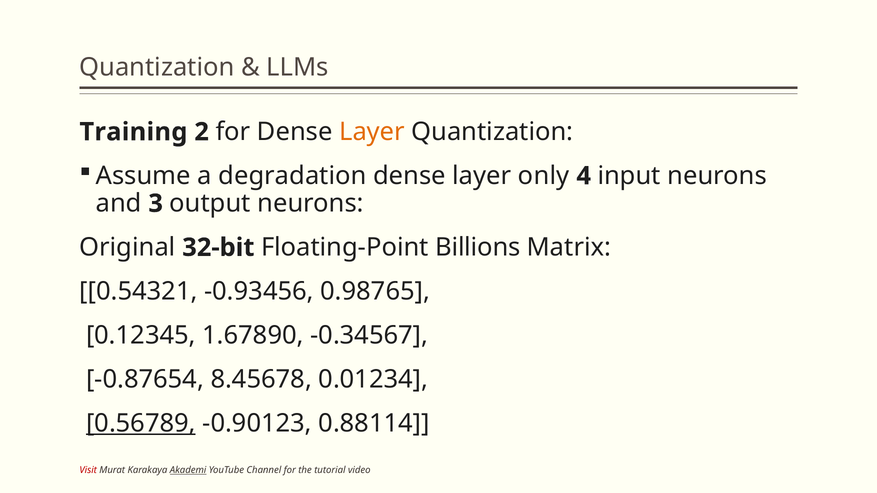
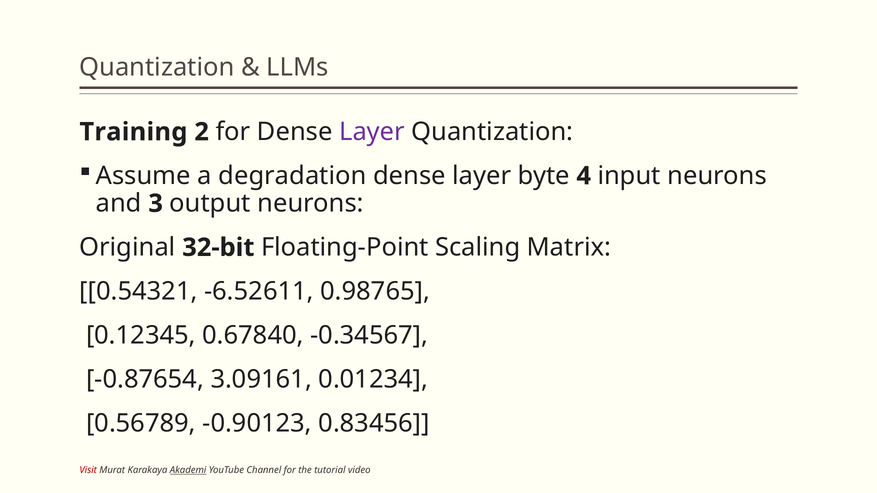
Layer at (372, 132) colour: orange -> purple
only: only -> byte
Billions: Billions -> Scaling
-0.93456: -0.93456 -> -6.52611
1.67890: 1.67890 -> 0.67840
8.45678: 8.45678 -> 3.09161
0.56789 underline: present -> none
0.88114: 0.88114 -> 0.83456
